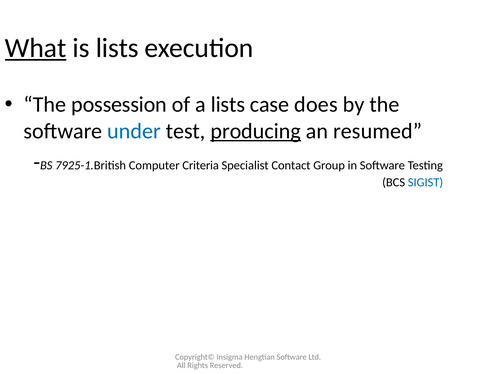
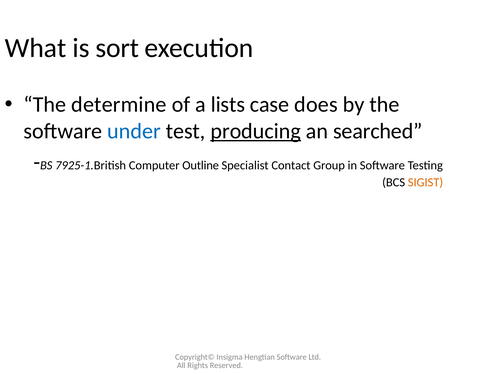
What underline: present -> none
is lists: lists -> sort
possession: possession -> determine
resumed: resumed -> searched
Criteria: Criteria -> Outline
SIGIST colour: blue -> orange
